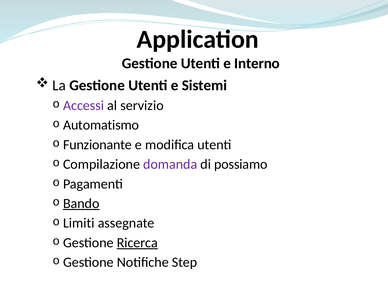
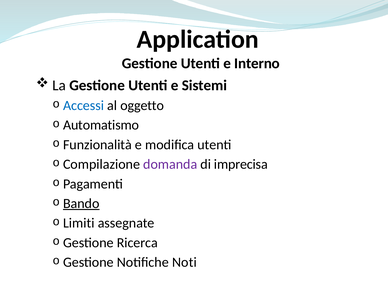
Accessi colour: purple -> blue
servizio: servizio -> oggetto
Funzionante: Funzionante -> Funzionalità
possiamo: possiamo -> imprecisa
Ricerca underline: present -> none
Step: Step -> Noti
